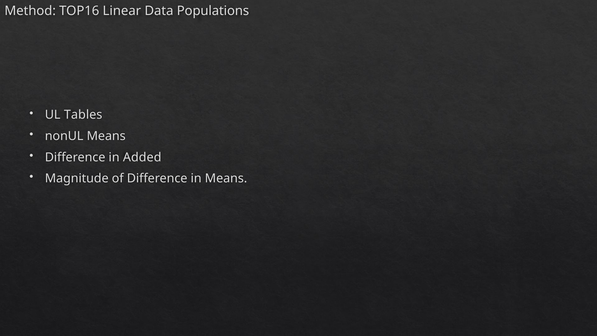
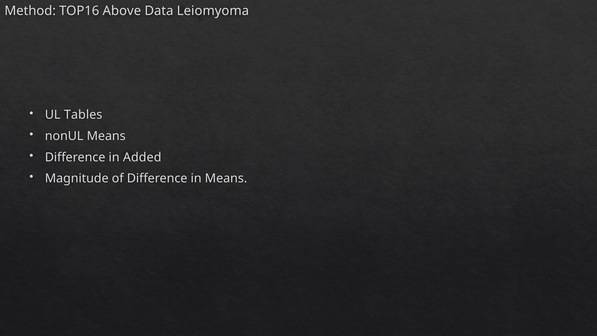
Linear: Linear -> Above
Populations: Populations -> Leiomyoma
